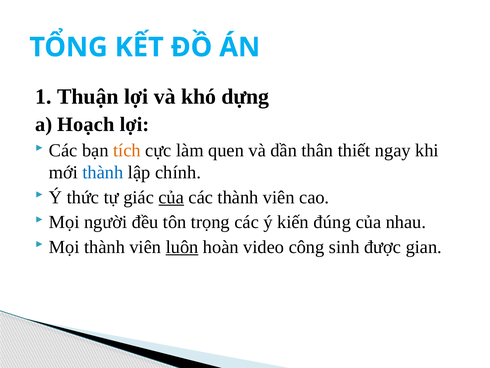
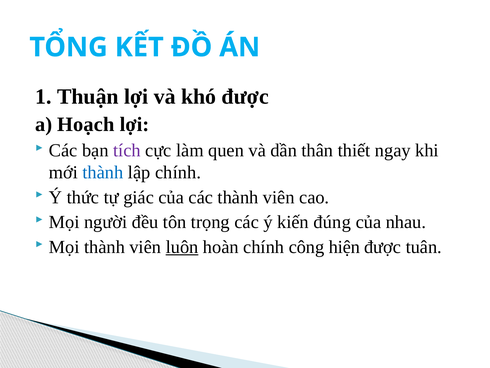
khó dựng: dựng -> được
tích colour: orange -> purple
của at (171, 197) underline: present -> none
hoàn video: video -> chính
sinh: sinh -> hiện
gian: gian -> tuân
